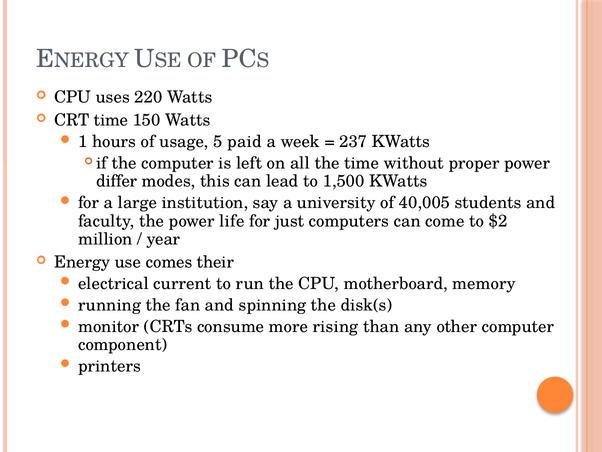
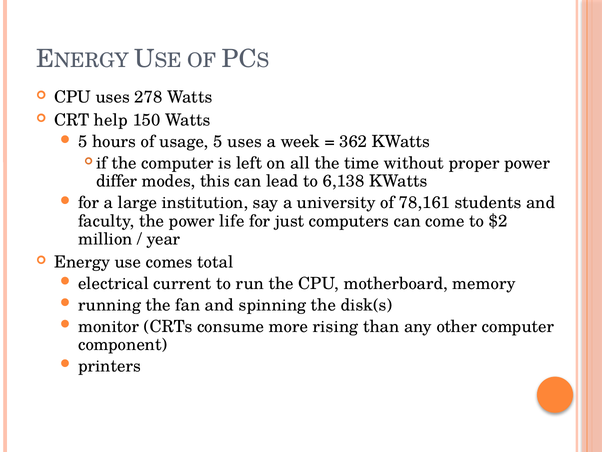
220: 220 -> 278
CRT time: time -> help
1 at (83, 142): 1 -> 5
5 paid: paid -> uses
237: 237 -> 362
1,500: 1,500 -> 6,138
40,005: 40,005 -> 78,161
their: their -> total
